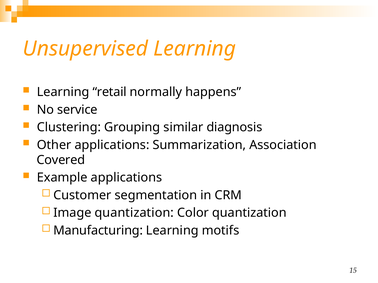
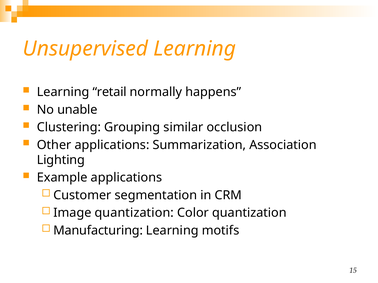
service: service -> unable
diagnosis: diagnosis -> occlusion
Covered: Covered -> Lighting
